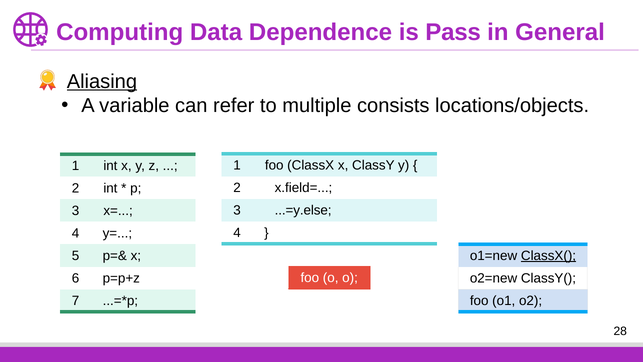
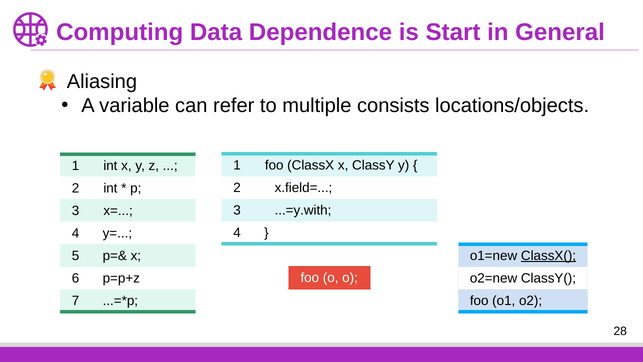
Pass: Pass -> Start
Aliasing underline: present -> none
...=y.else: ...=y.else -> ...=y.with
